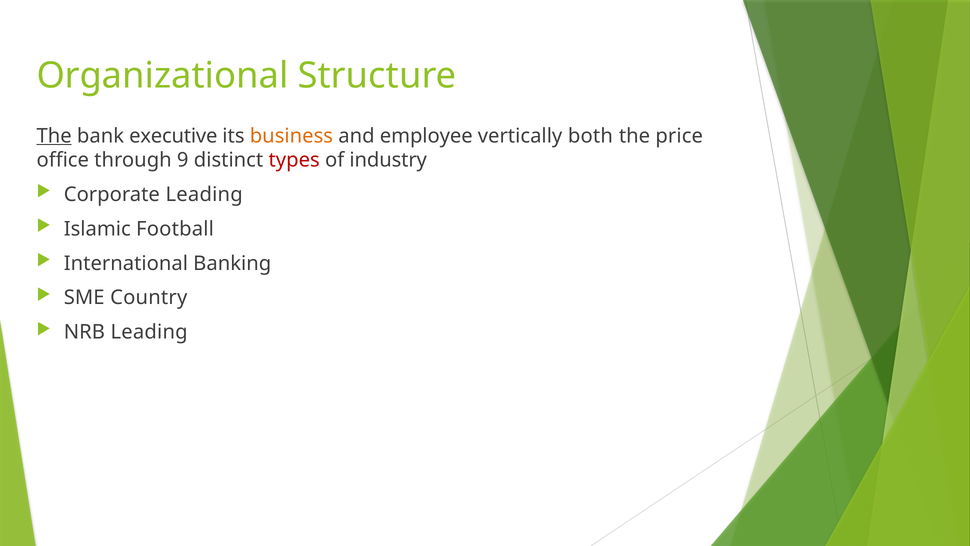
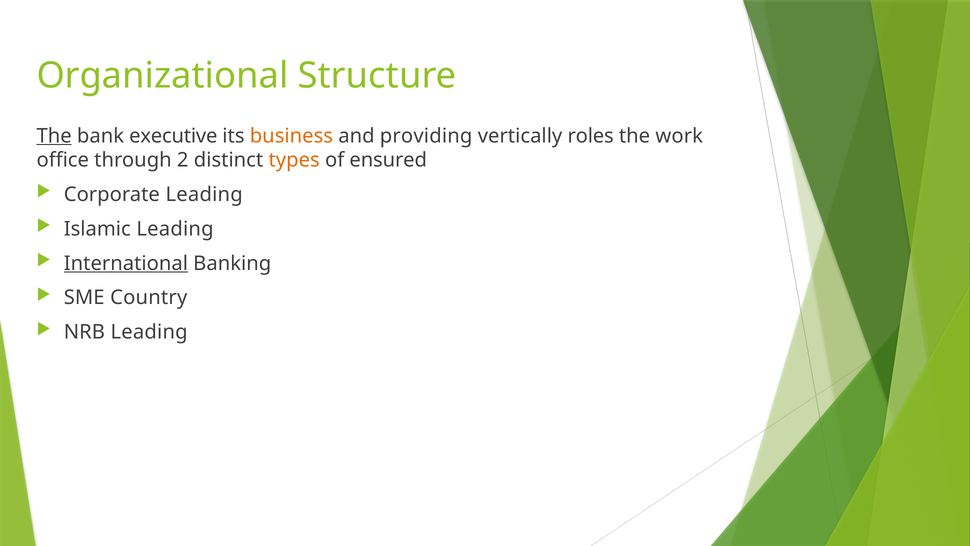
employee: employee -> providing
both: both -> roles
price: price -> work
9: 9 -> 2
types colour: red -> orange
industry: industry -> ensured
Islamic Football: Football -> Leading
International underline: none -> present
